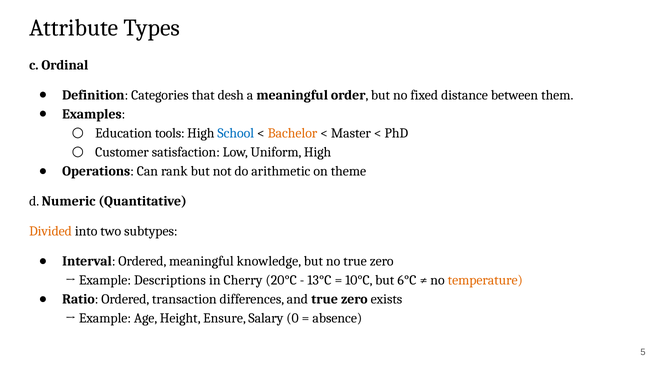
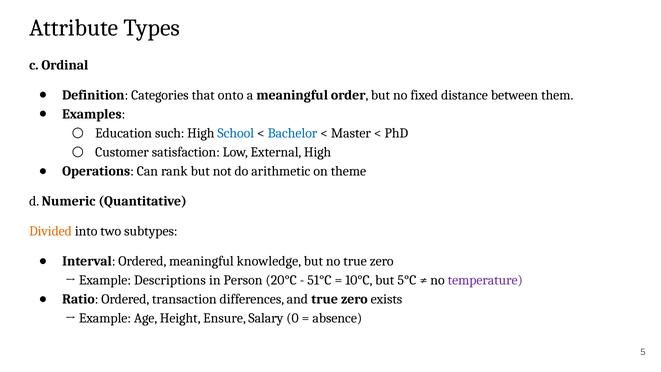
desh: desh -> onto
tools: tools -> such
Bachelor colour: orange -> blue
Uniform: Uniform -> External
Cherry: Cherry -> Person
13°C: 13°C -> 51°C
6°C: 6°C -> 5°C
temperature colour: orange -> purple
